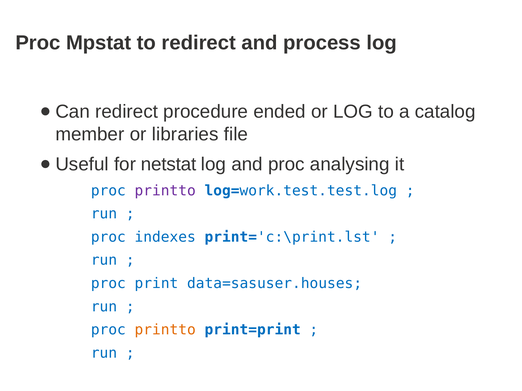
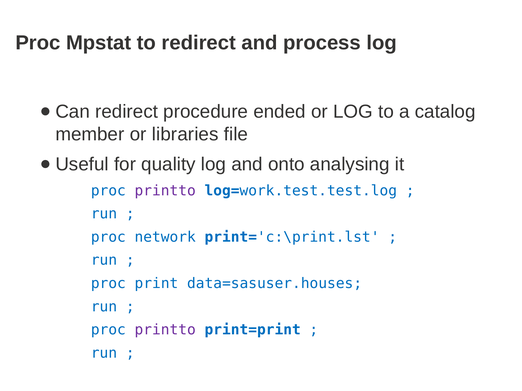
netstat: netstat -> quality
and proc: proc -> onto
indexes: indexes -> network
printto at (165, 330) colour: orange -> purple
